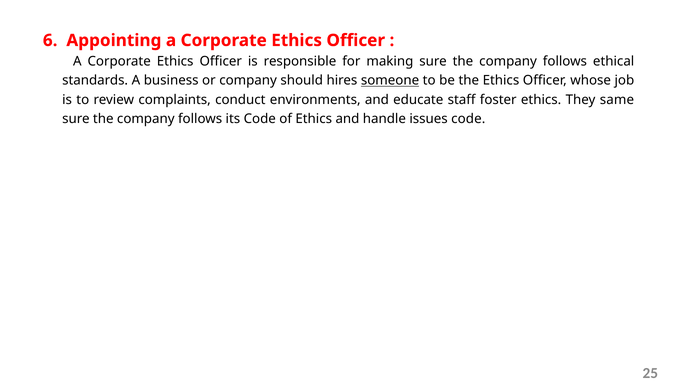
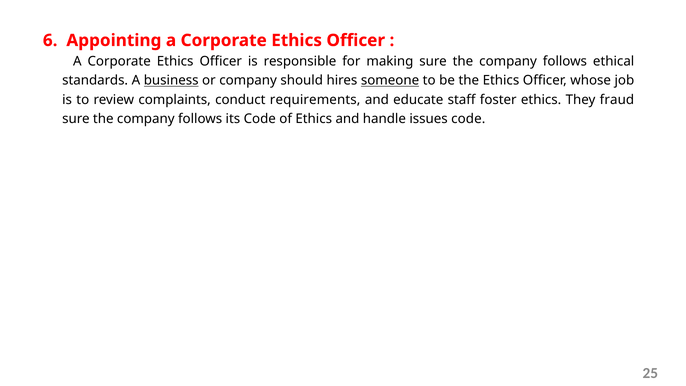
business underline: none -> present
environments: environments -> requirements
same: same -> fraud
